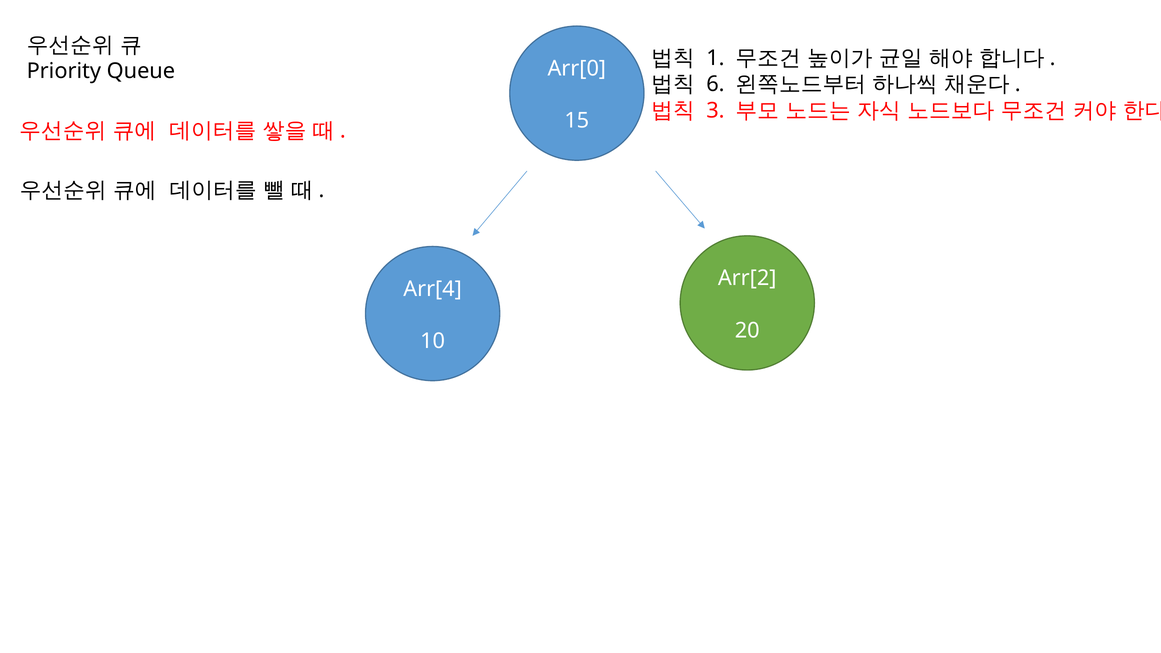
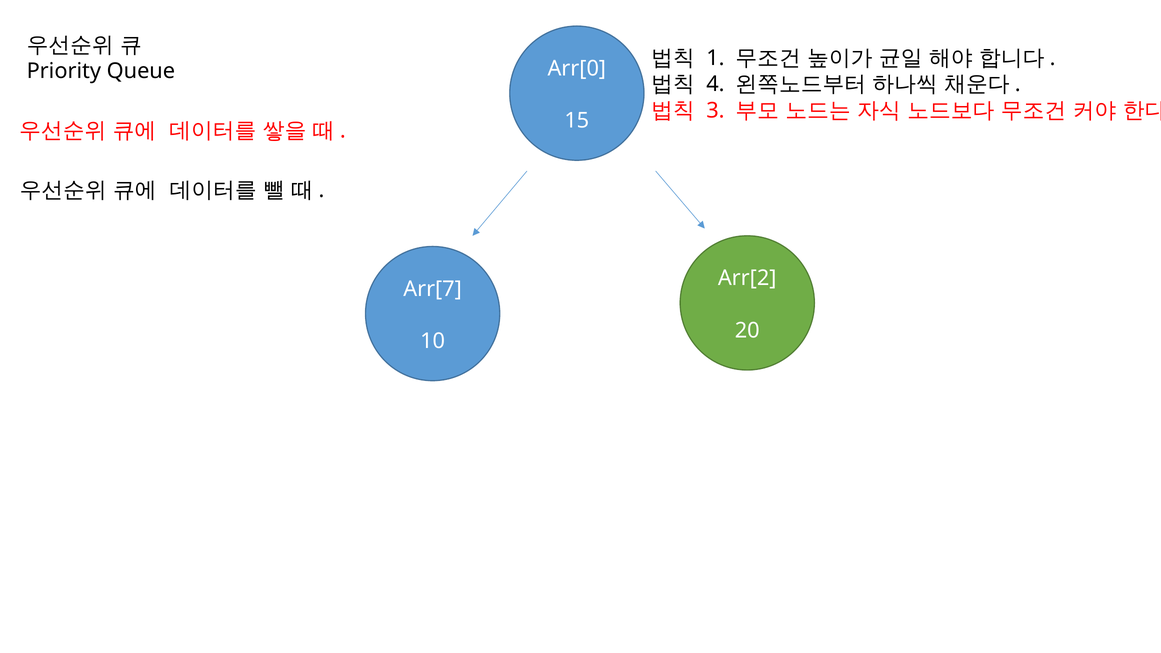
6: 6 -> 4
Arr[4: Arr[4 -> Arr[7
